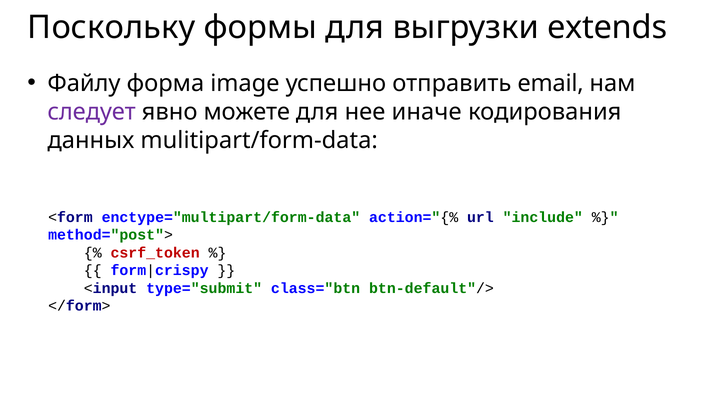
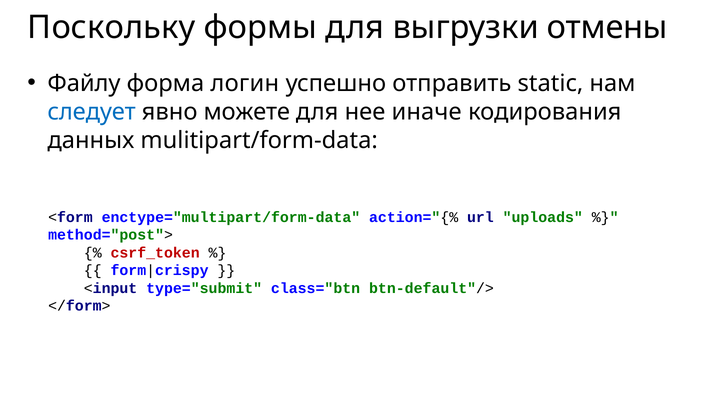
extends: extends -> отмены
image: image -> логин
email: email -> static
следует colour: purple -> blue
include: include -> uploads
